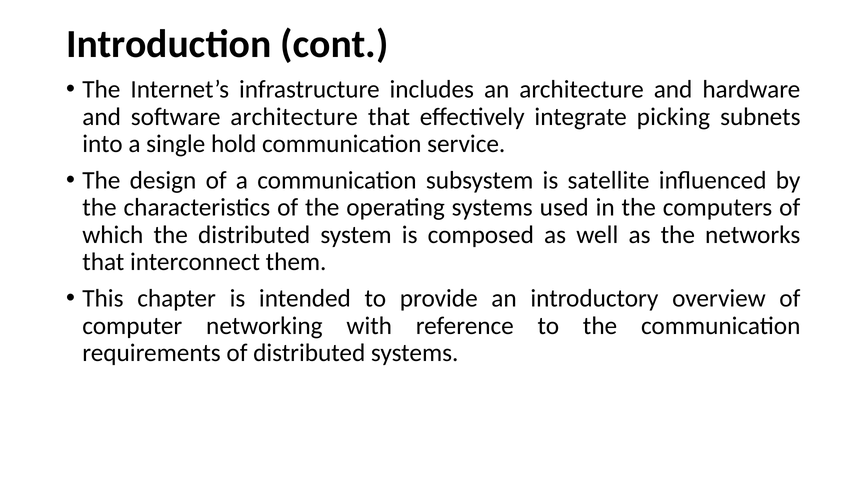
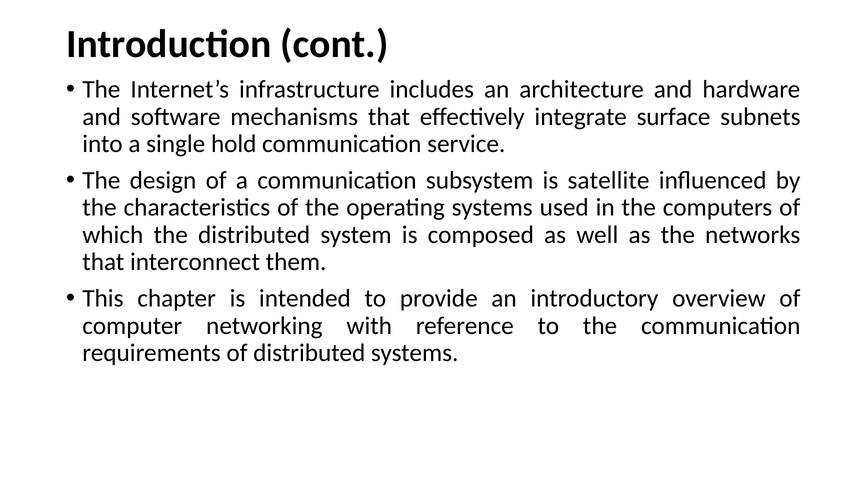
software architecture: architecture -> mechanisms
picking: picking -> surface
